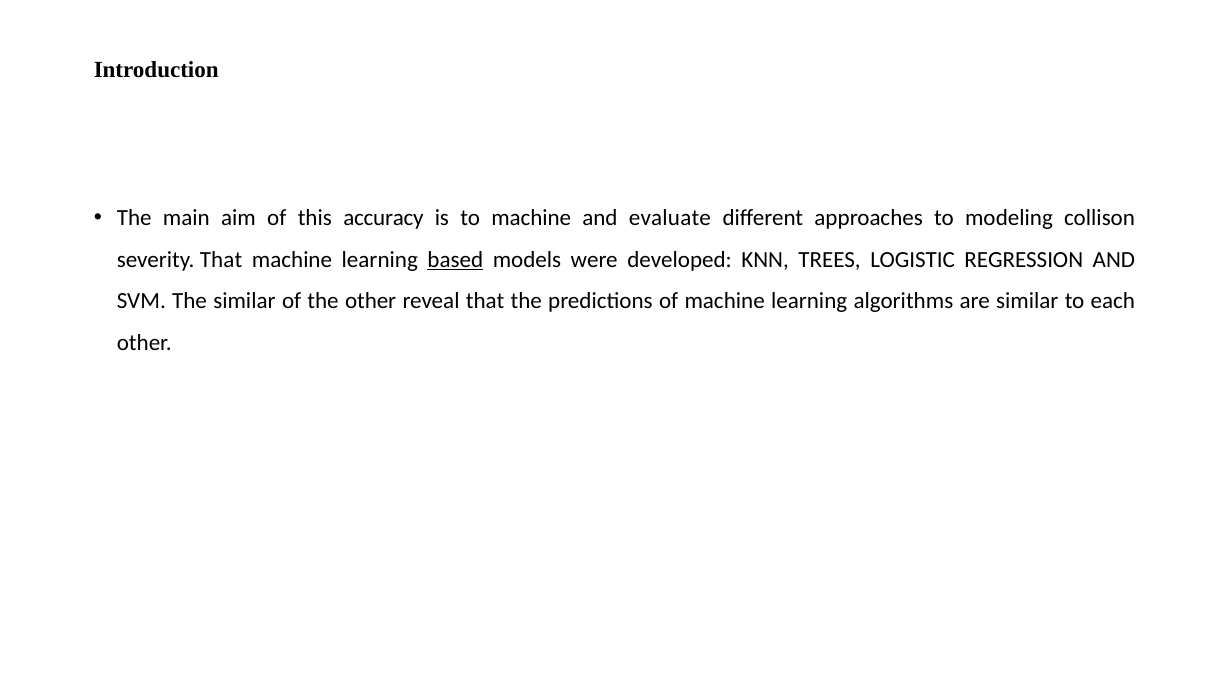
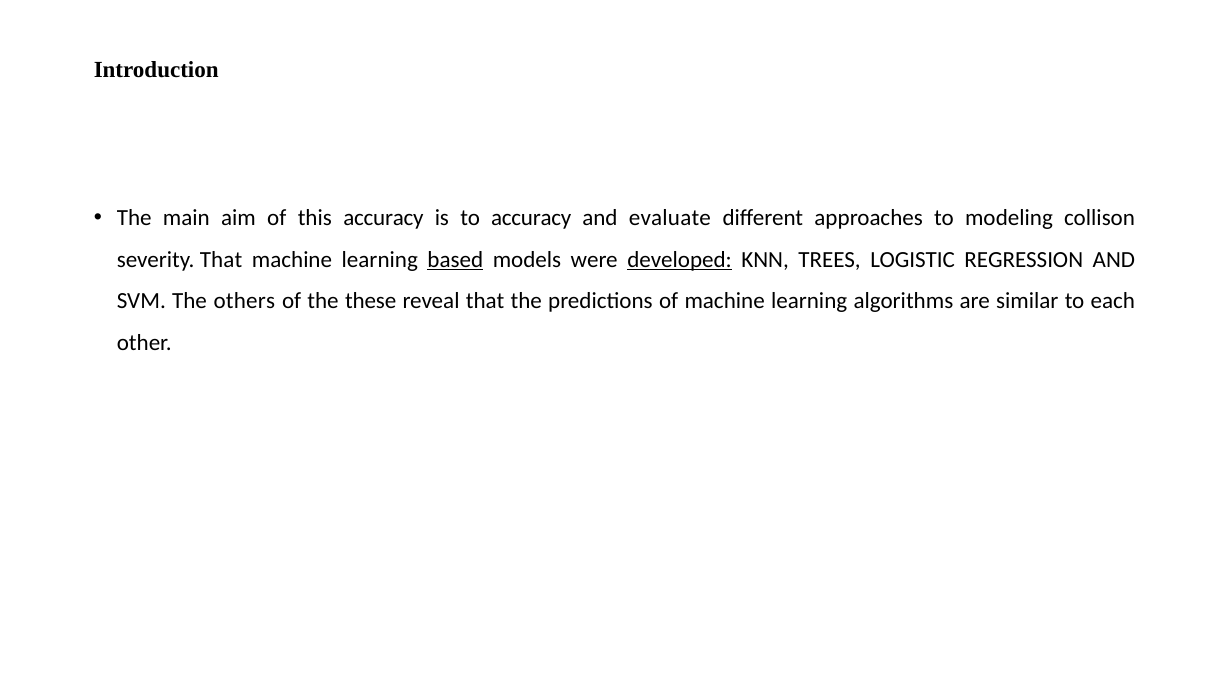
to machine: machine -> accuracy
developed underline: none -> present
The similar: similar -> others
the other: other -> these
